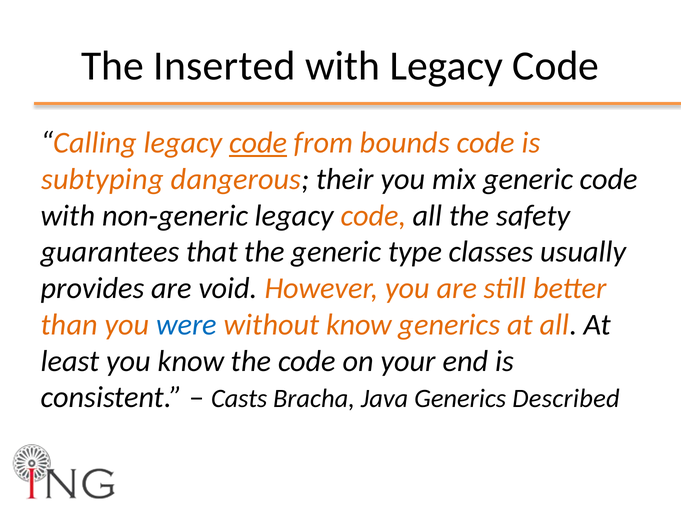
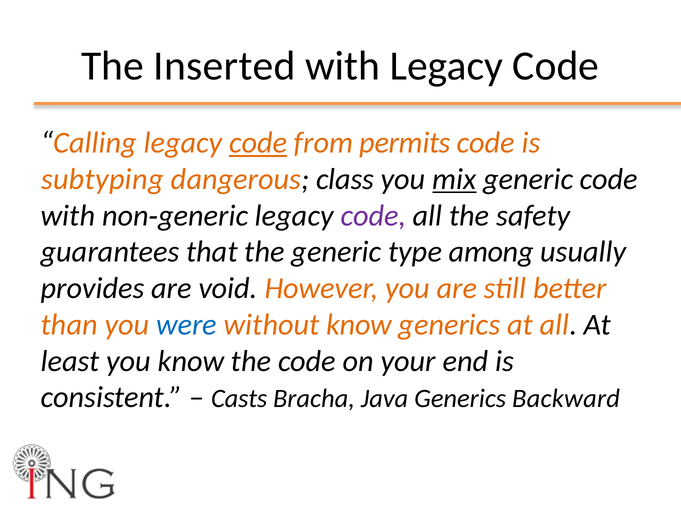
bounds: bounds -> permits
their: their -> class
mix underline: none -> present
code at (373, 216) colour: orange -> purple
classes: classes -> among
Described: Described -> Backward
